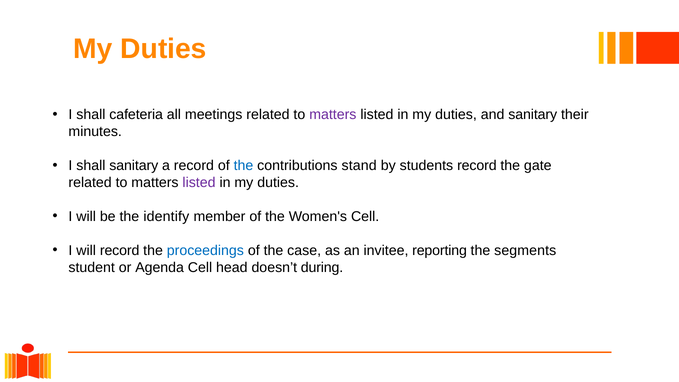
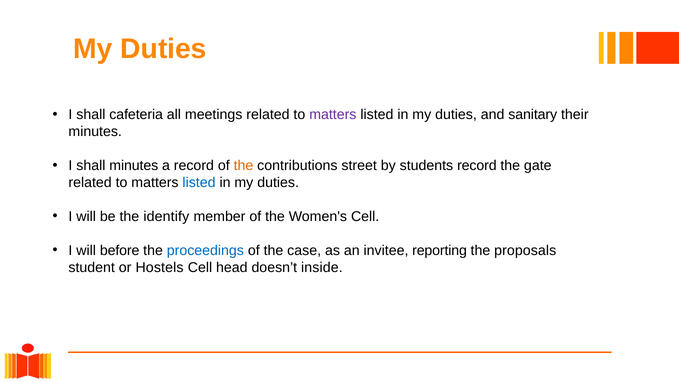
shall sanitary: sanitary -> minutes
the at (243, 166) colour: blue -> orange
stand: stand -> street
listed at (199, 183) colour: purple -> blue
will record: record -> before
segments: segments -> proposals
Agenda: Agenda -> Hostels
during: during -> inside
